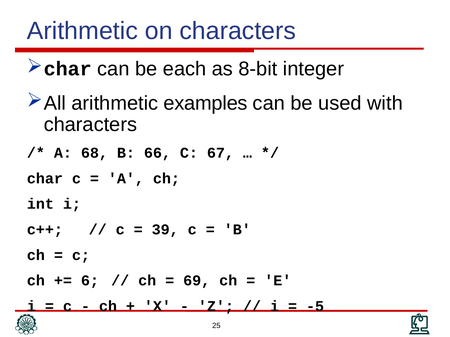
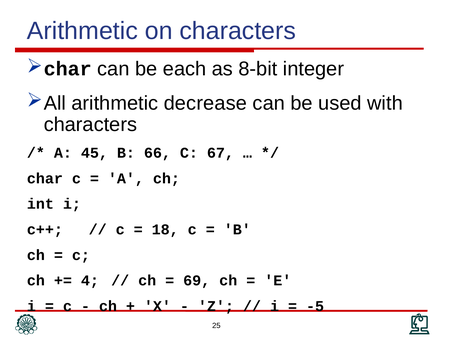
examples: examples -> decrease
68: 68 -> 45
39: 39 -> 18
6: 6 -> 4
